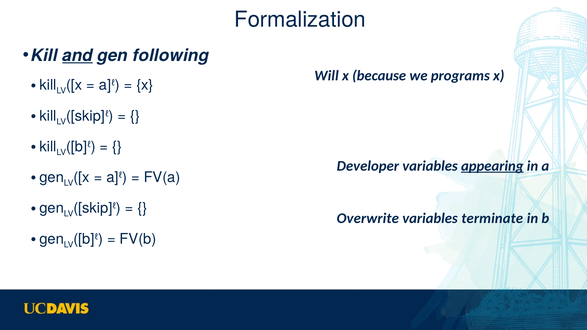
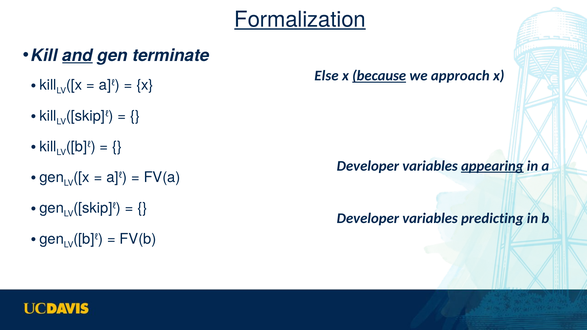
Formalization underline: none -> present
following: following -> terminate
Will: Will -> Else
because underline: none -> present
programs: programs -> approach
Overwrite at (368, 218): Overwrite -> Developer
terminate: terminate -> predicting
